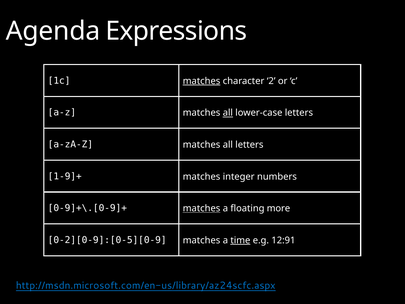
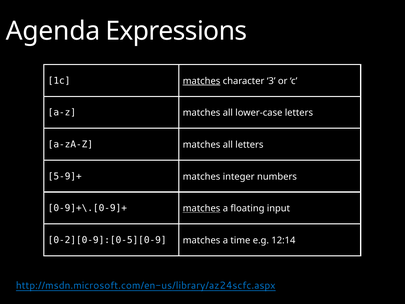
2: 2 -> 3
all at (228, 113) underline: present -> none
1-9]+: 1-9]+ -> 5-9]+
more: more -> input
time underline: present -> none
12:91: 12:91 -> 12:14
